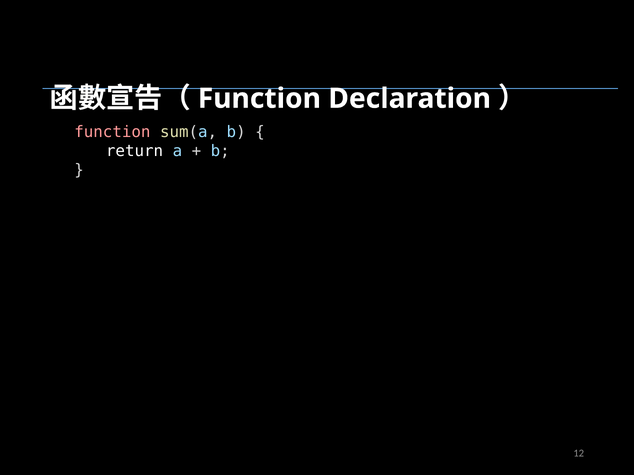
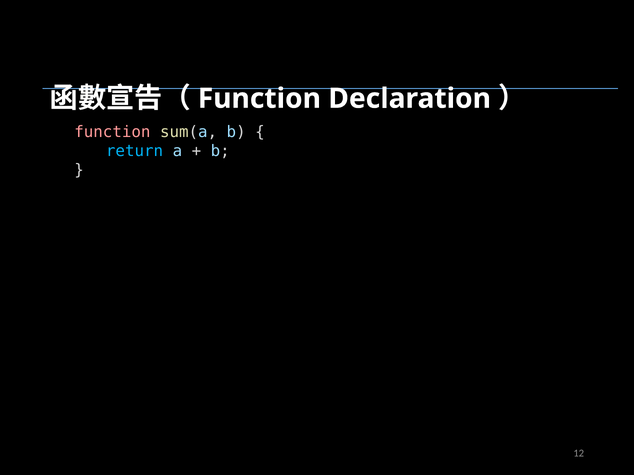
return colour: white -> light blue
